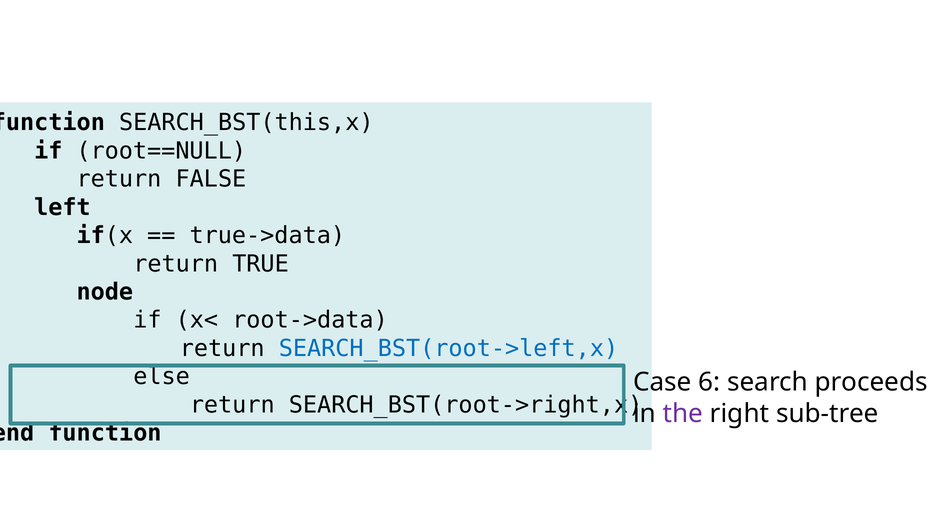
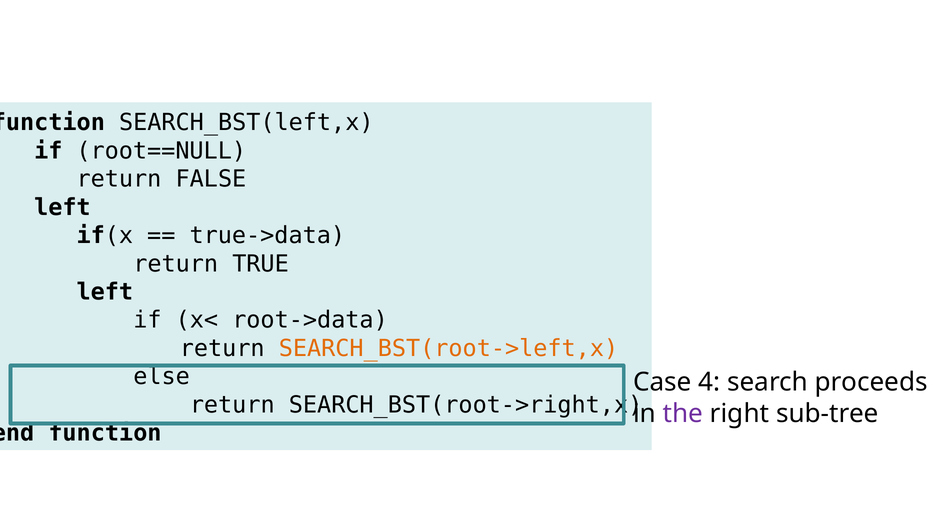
SEARCH_BST(this,x: SEARCH_BST(this,x -> SEARCH_BST(left,x
node at (105, 292): node -> left
SEARCH_BST(root->left,x colour: blue -> orange
6: 6 -> 4
